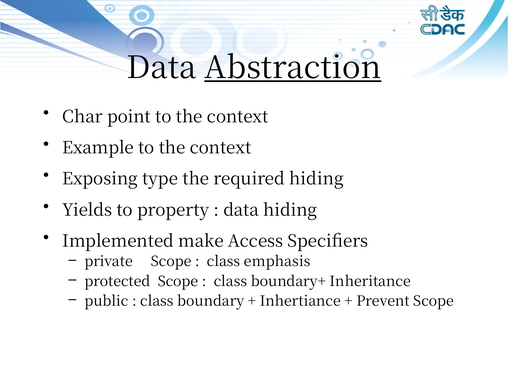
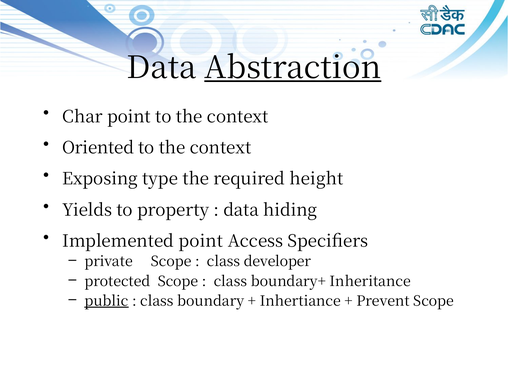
Example: Example -> Oriented
required hiding: hiding -> height
Implemented make: make -> point
emphasis: emphasis -> developer
public underline: none -> present
